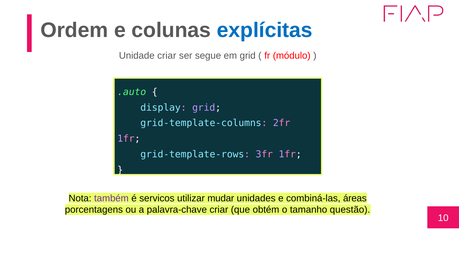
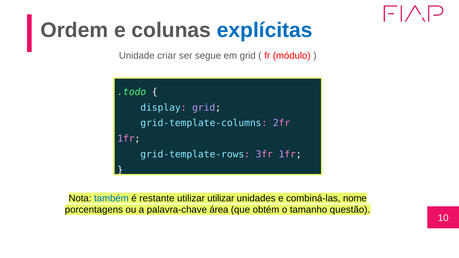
.auto: .auto -> .todo
também colour: purple -> blue
servicos: servicos -> restante
utilizar mudar: mudar -> utilizar
áreas: áreas -> nome
palavra-chave criar: criar -> área
